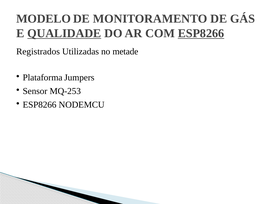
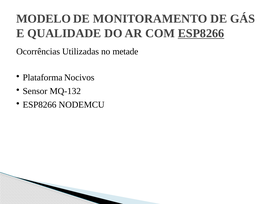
QUALIDADE underline: present -> none
Registrados: Registrados -> Ocorrências
Jumpers: Jumpers -> Nocivos
MQ-253: MQ-253 -> MQ-132
